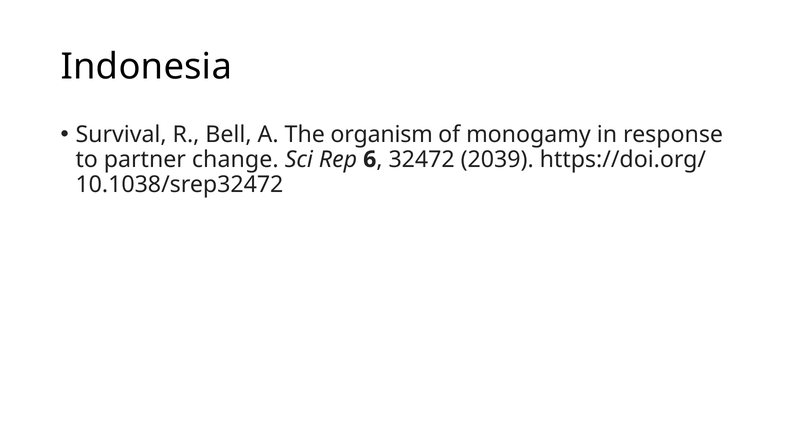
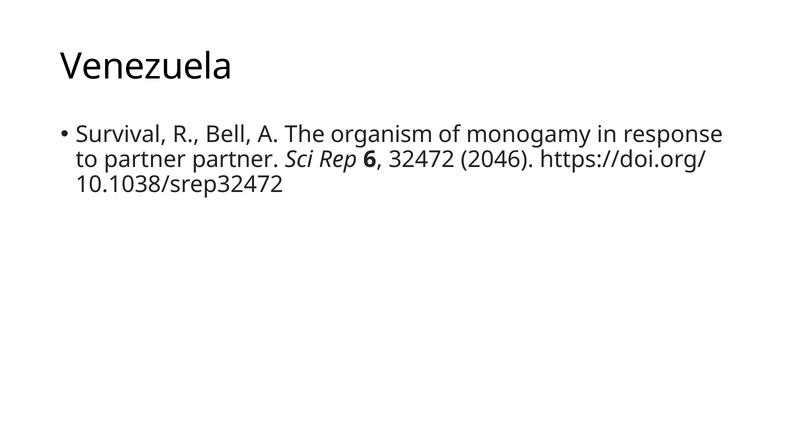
Indonesia: Indonesia -> Venezuela
partner change: change -> partner
2039: 2039 -> 2046
